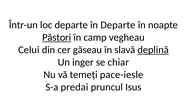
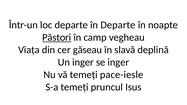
Celui: Celui -> Viața
deplină underline: present -> none
se chiar: chiar -> inger
S-a predai: predai -> temeți
